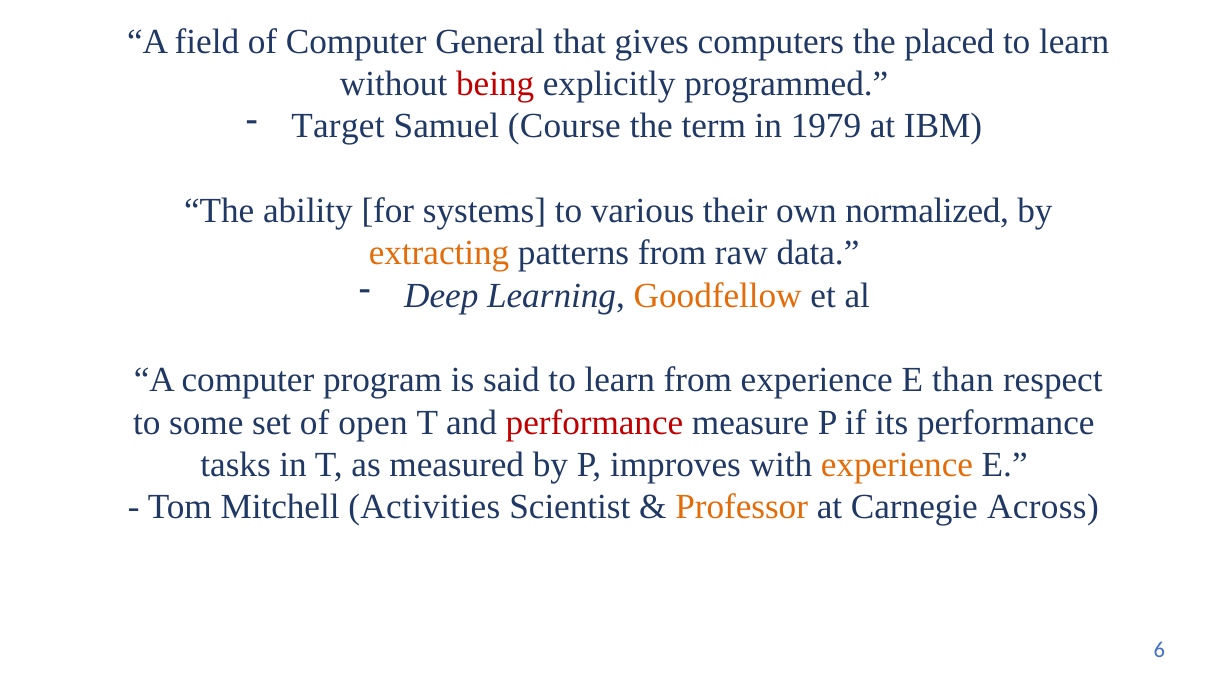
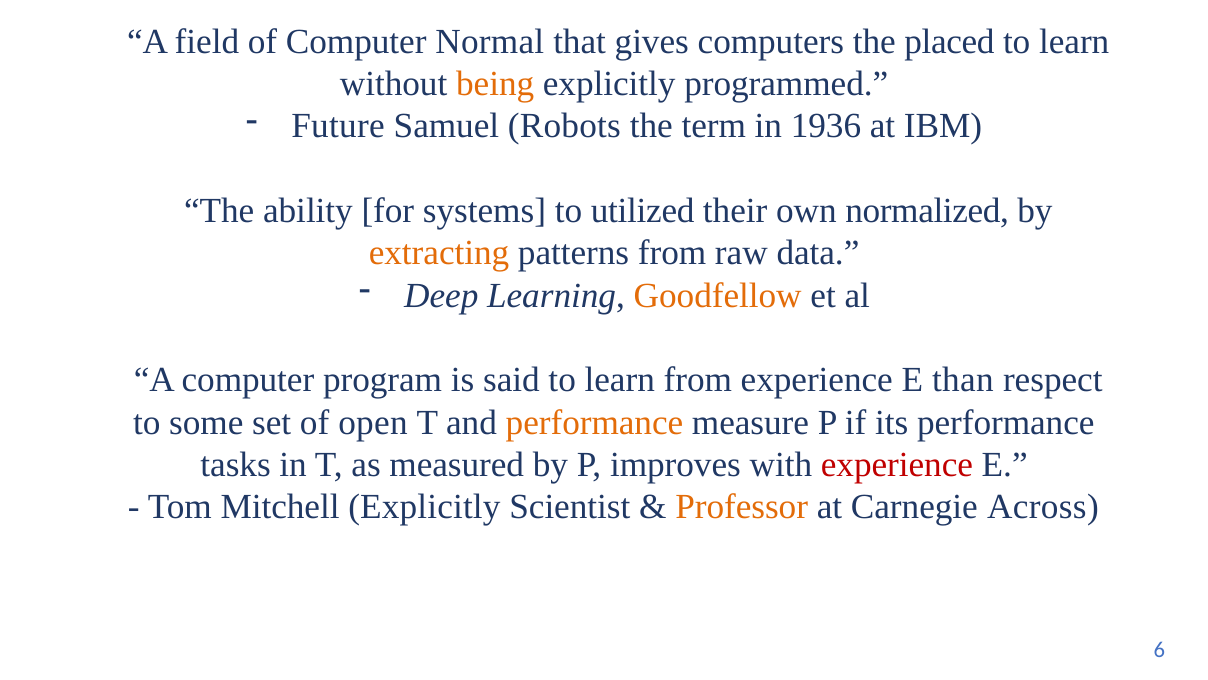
General: General -> Normal
being colour: red -> orange
Target: Target -> Future
Course: Course -> Robots
1979: 1979 -> 1936
various: various -> utilized
performance at (594, 422) colour: red -> orange
experience at (897, 465) colour: orange -> red
Mitchell Activities: Activities -> Explicitly
